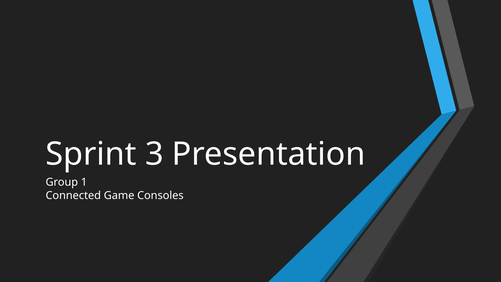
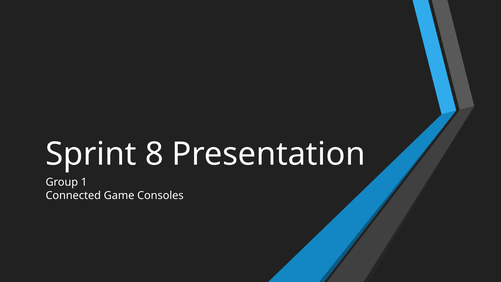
3: 3 -> 8
